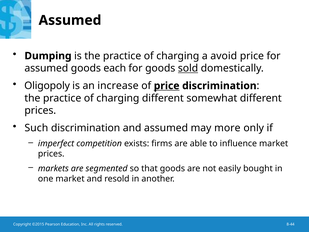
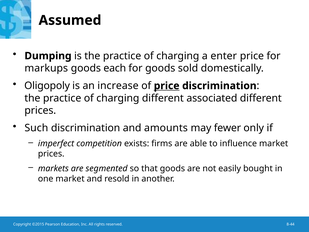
avoid: avoid -> enter
assumed at (46, 68): assumed -> markups
sold underline: present -> none
somewhat: somewhat -> associated
and assumed: assumed -> amounts
more: more -> fewer
